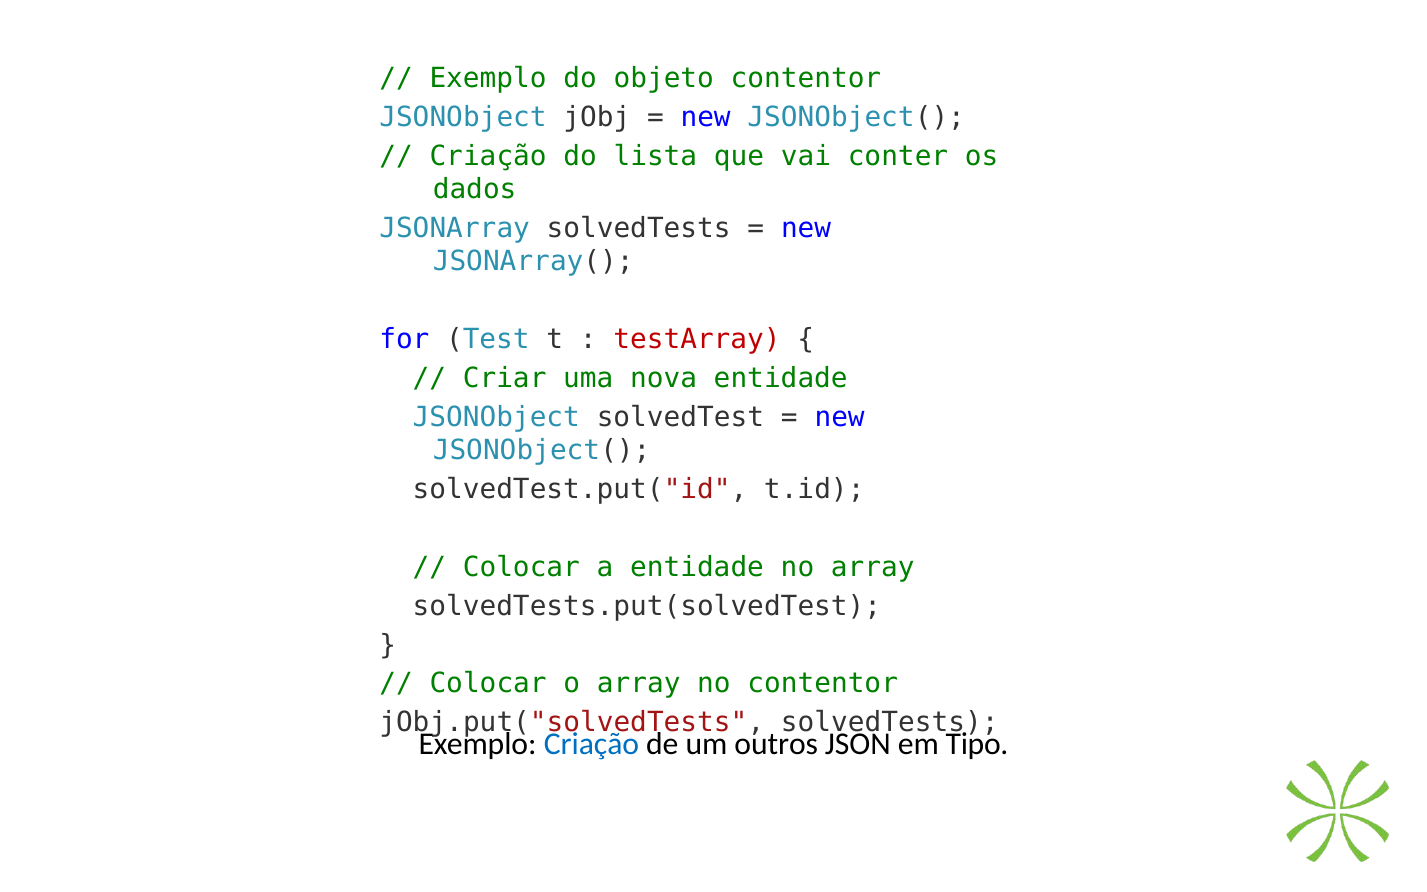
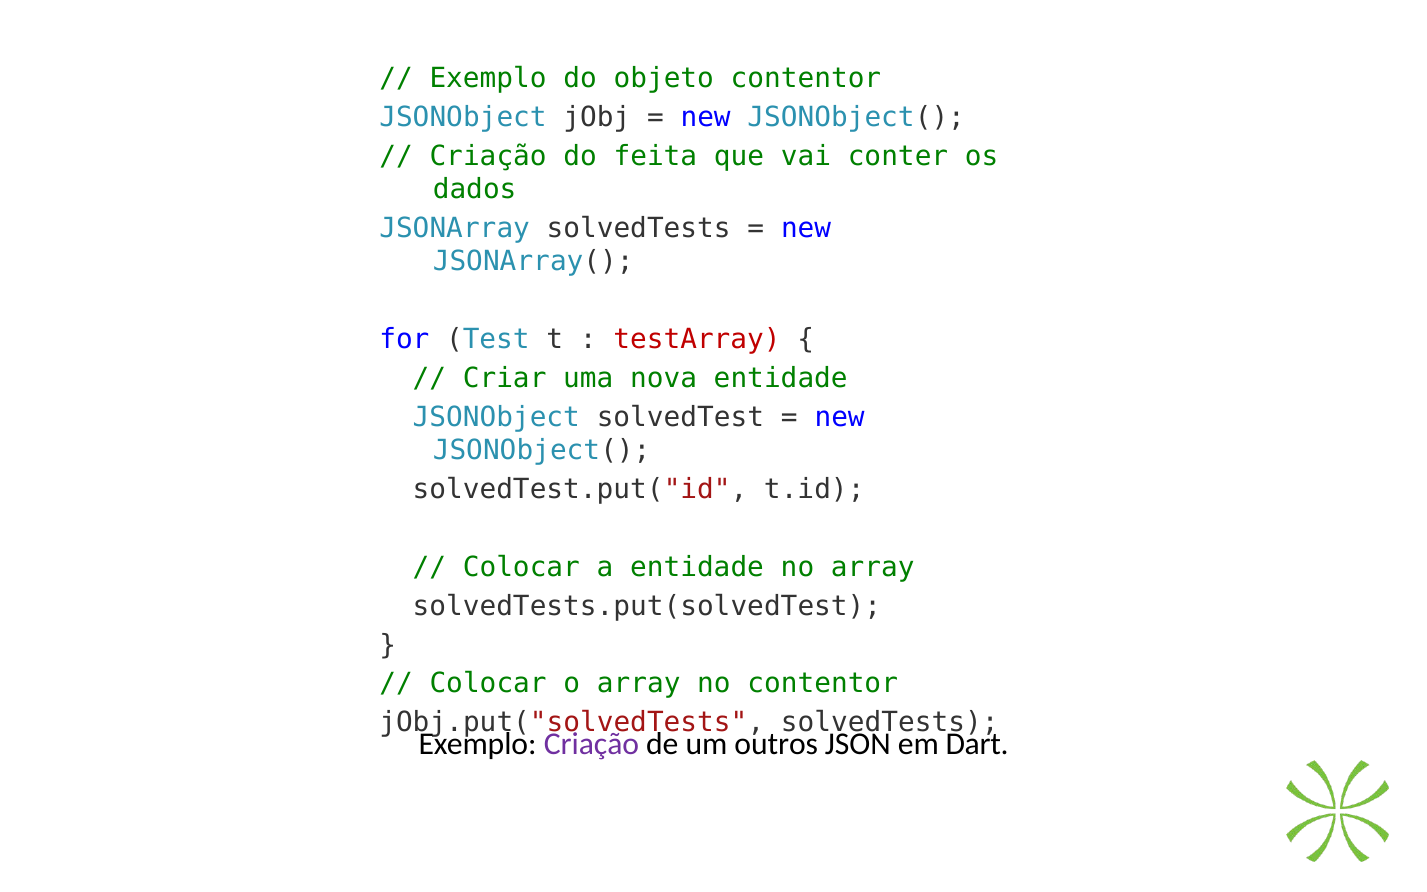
lista: lista -> feita
Criação at (591, 744) colour: blue -> purple
Tipo: Tipo -> Dart
